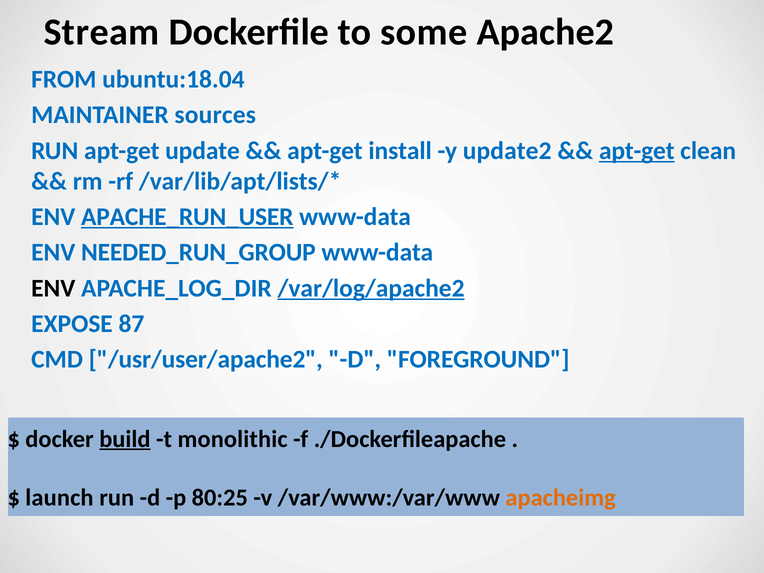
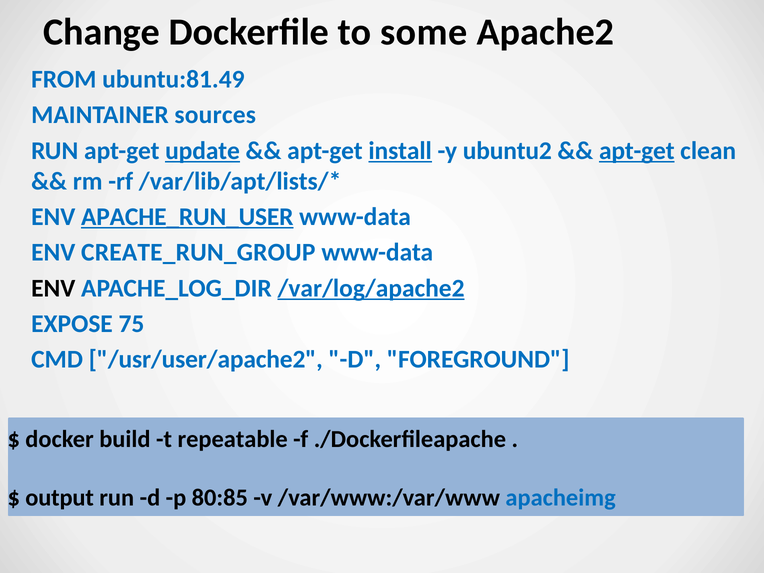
Stream: Stream -> Change
ubuntu:18.04: ubuntu:18.04 -> ubuntu:81.49
update underline: none -> present
install underline: none -> present
update2: update2 -> ubuntu2
NEEDED_RUN_GROUP: NEEDED_RUN_GROUP -> CREATE_RUN_GROUP
87: 87 -> 75
build underline: present -> none
monolithic: monolithic -> repeatable
launch: launch -> output
80:25: 80:25 -> 80:85
apacheimg colour: orange -> blue
